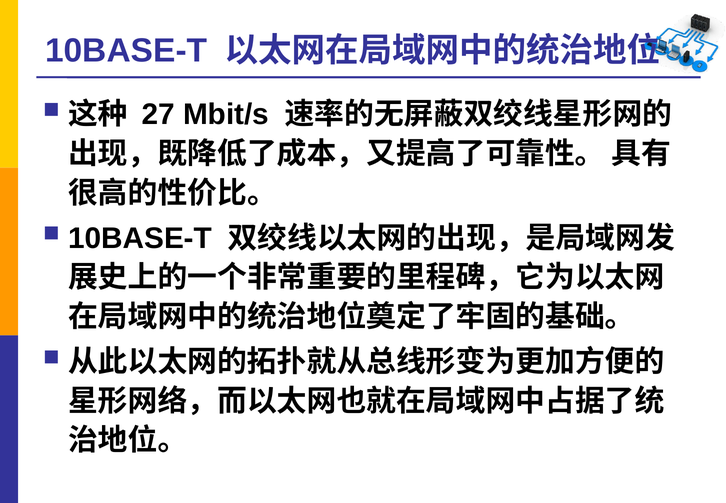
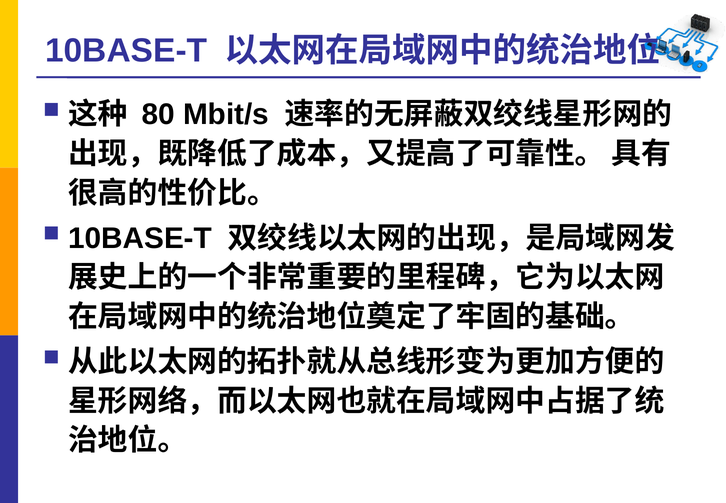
27: 27 -> 80
